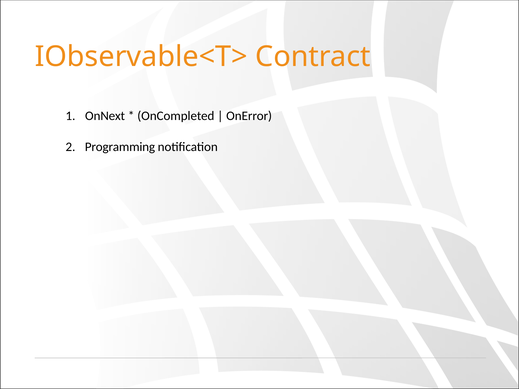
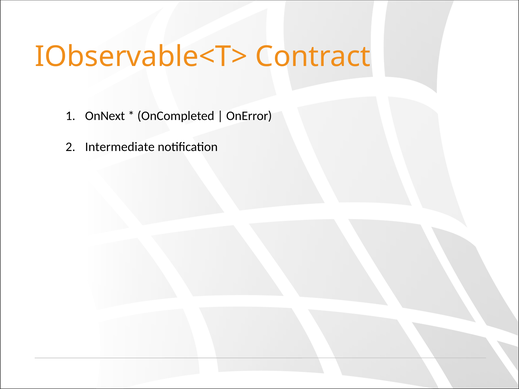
Programming: Programming -> Intermediate
